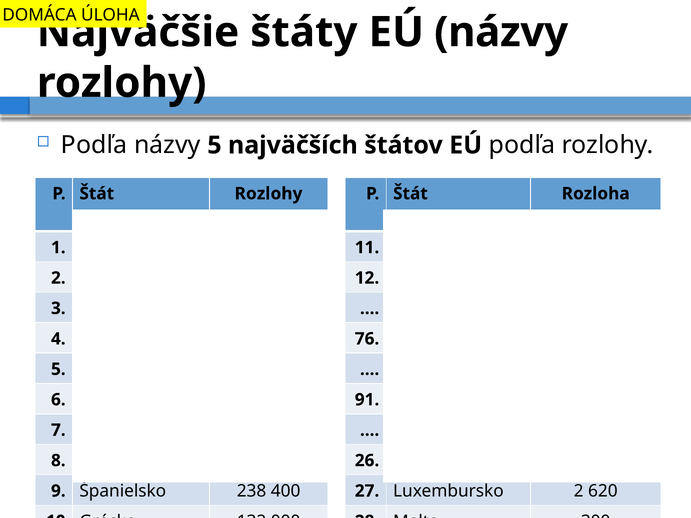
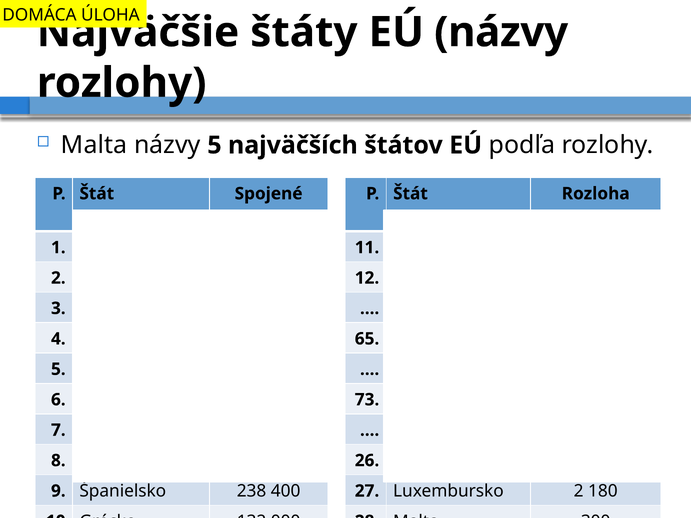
Podľa at (94, 145): Podľa -> Malta
Štát Rozlohy: Rozlohy -> Spojené
76: 76 -> 65
91: 91 -> 73
620: 620 -> 180
